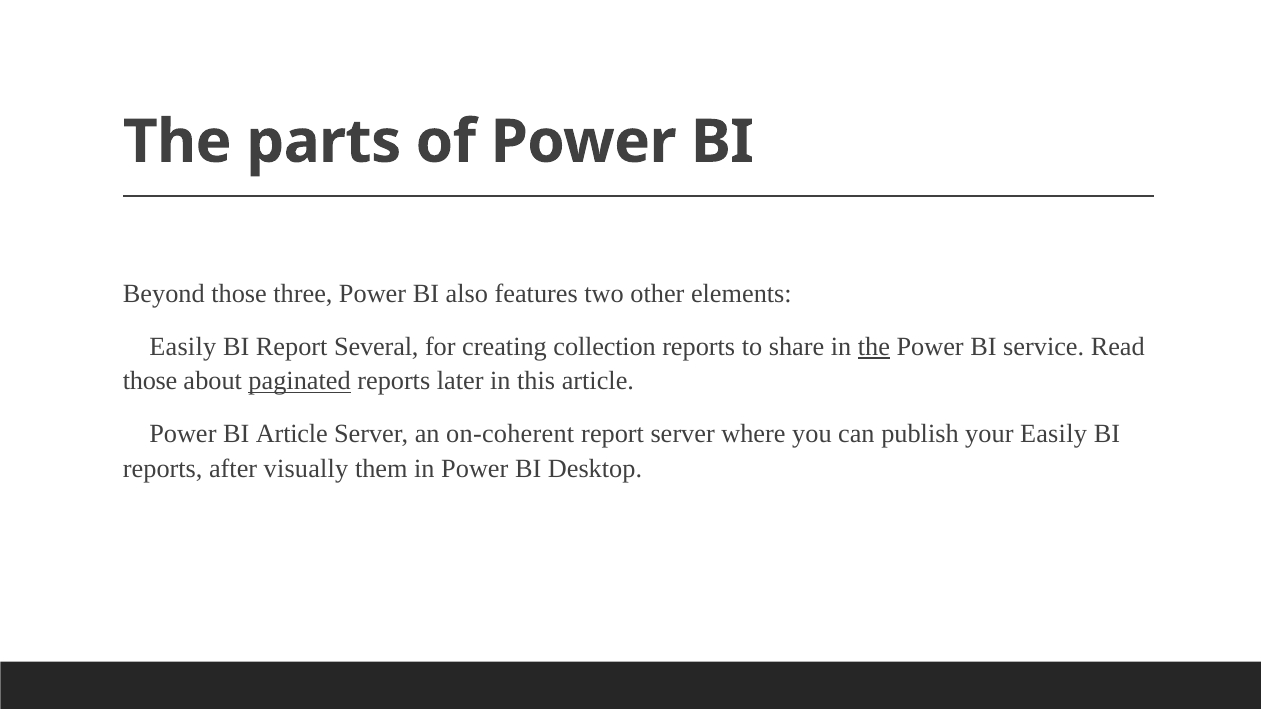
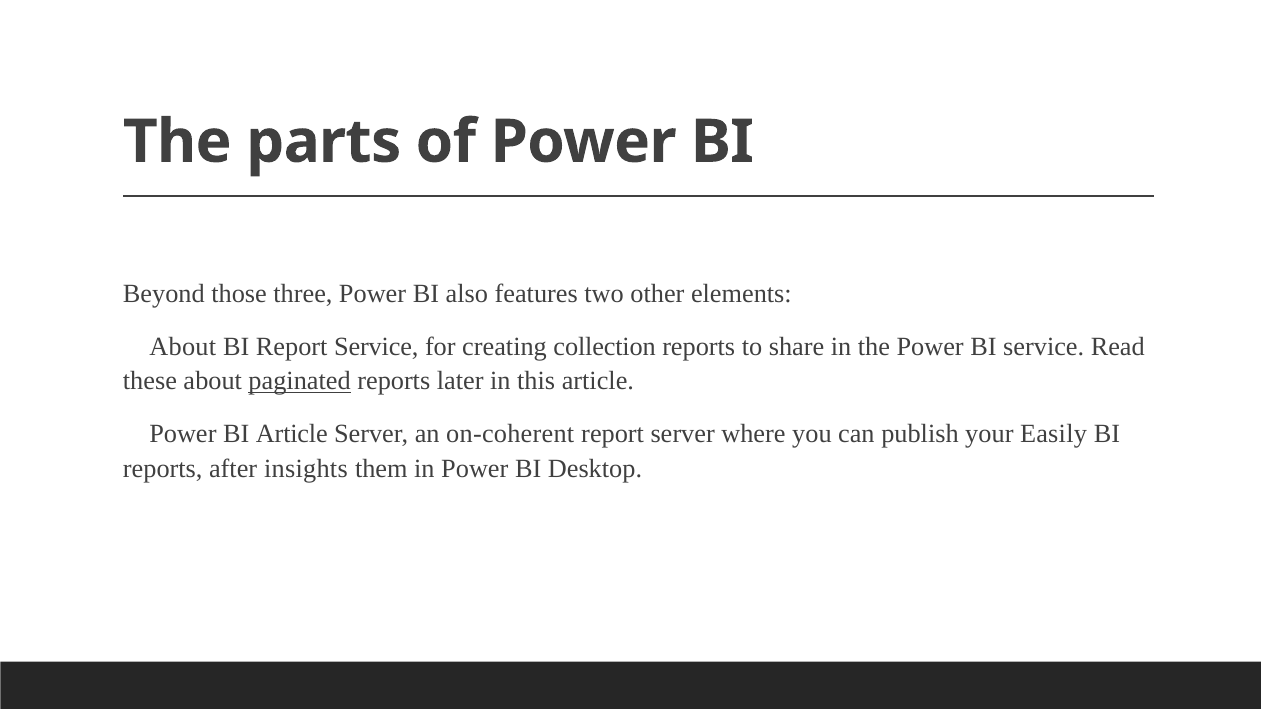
Easily at (183, 347): Easily -> About
Report Several: Several -> Service
the at (874, 347) underline: present -> none
those at (150, 381): those -> these
visually: visually -> insights
